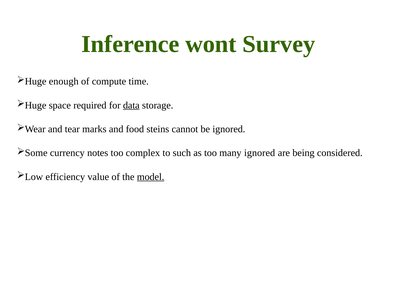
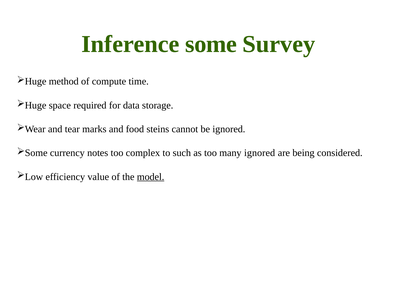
wont: wont -> some
enough: enough -> method
data underline: present -> none
